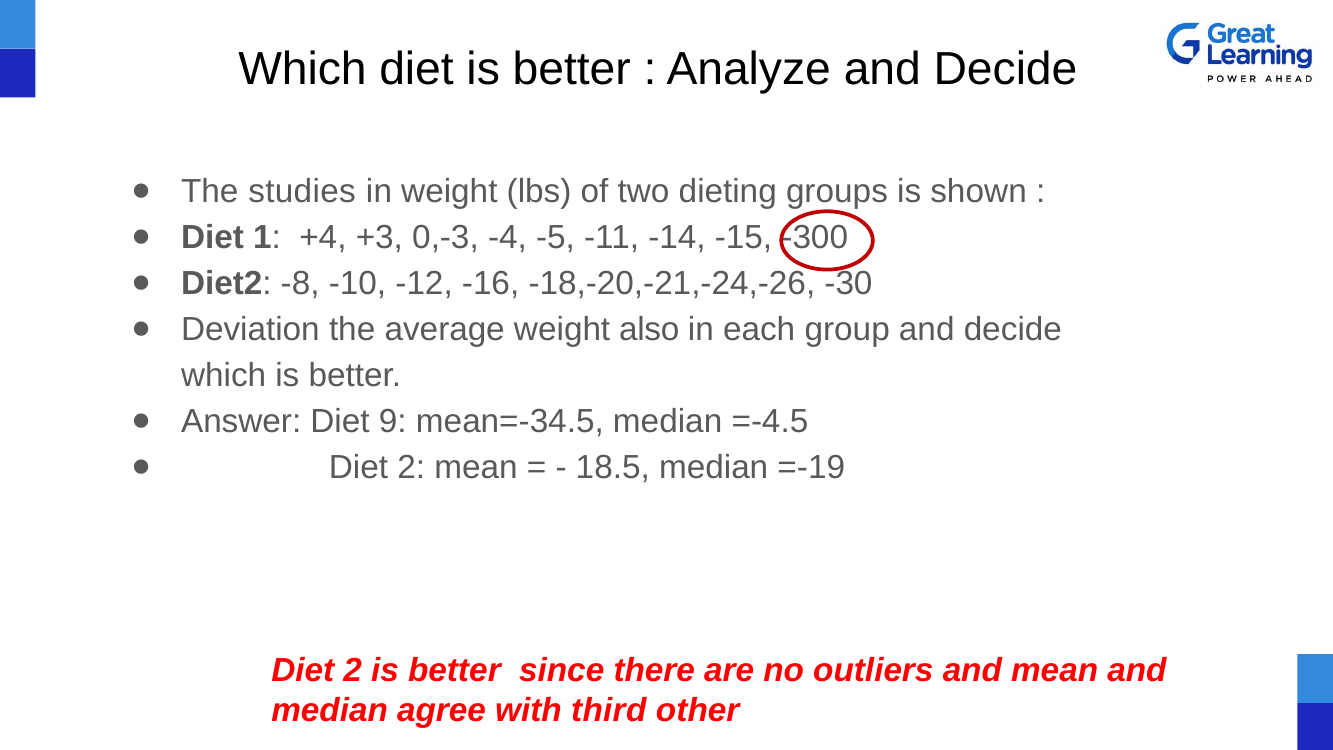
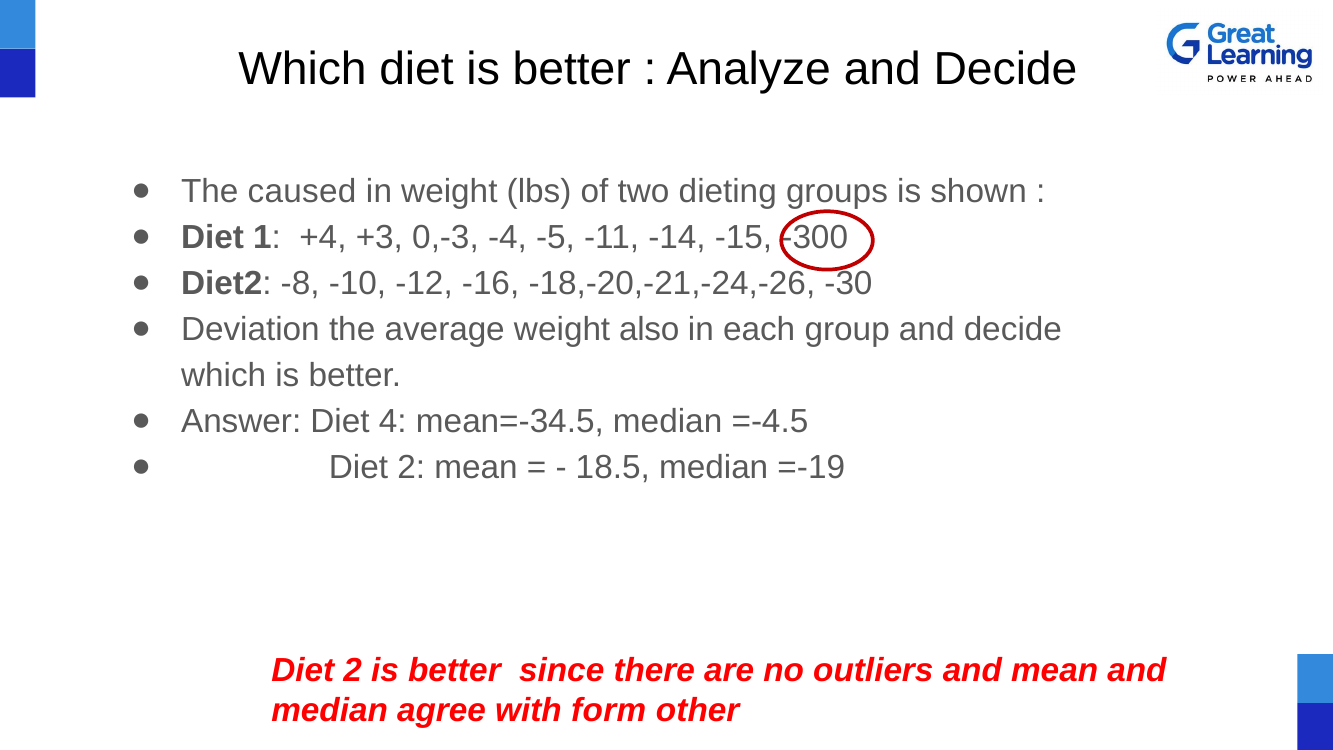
studies: studies -> caused
9: 9 -> 4
third: third -> form
